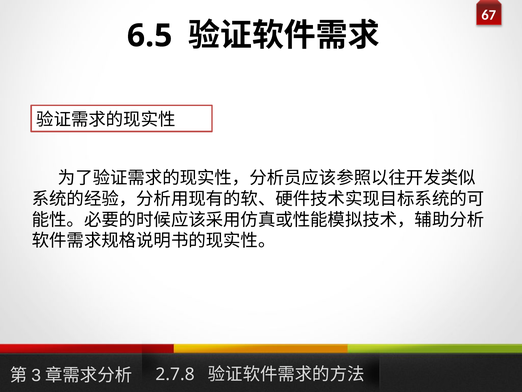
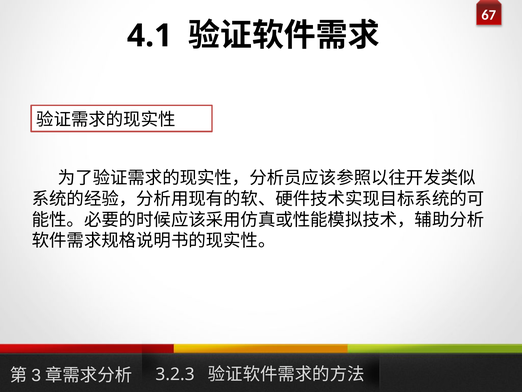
6.5: 6.5 -> 4.1
2.7.8: 2.7.8 -> 3.2.3
